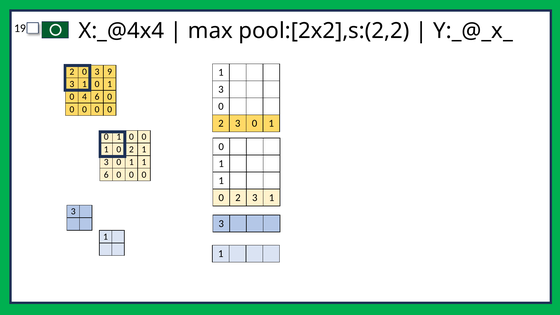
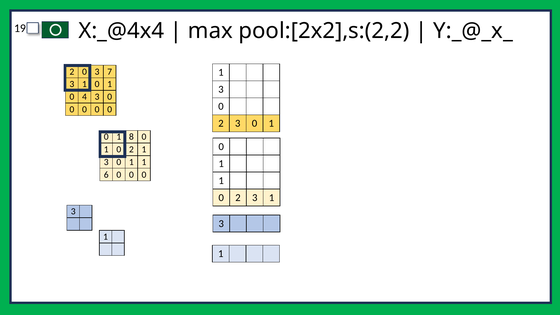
9: 9 -> 7
4 6: 6 -> 3
0 at (131, 137): 0 -> 8
